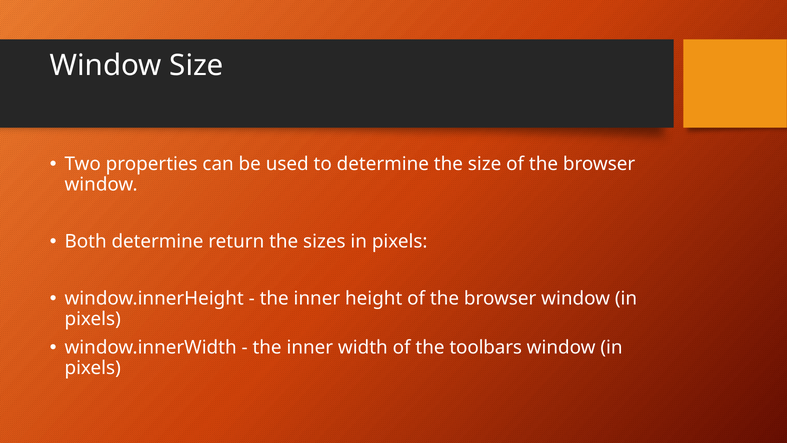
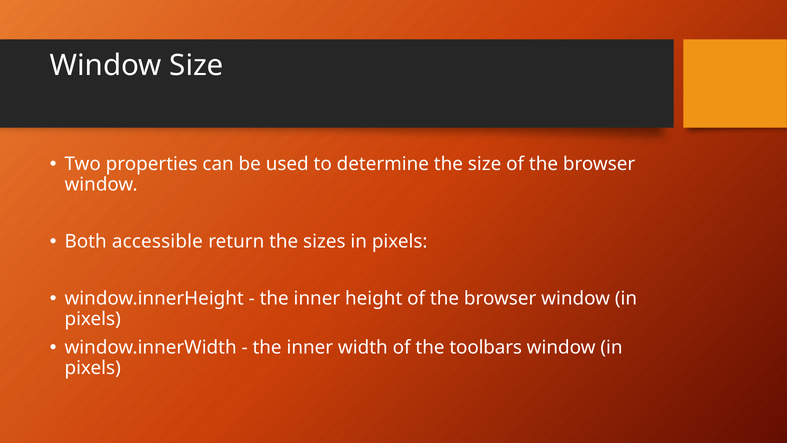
Both determine: determine -> accessible
